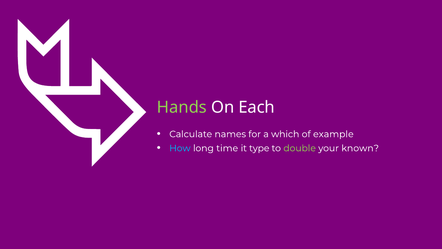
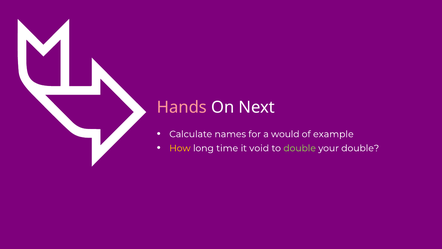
Hands colour: light green -> pink
Each: Each -> Next
which: which -> would
How colour: light blue -> yellow
type: type -> void
your known: known -> double
